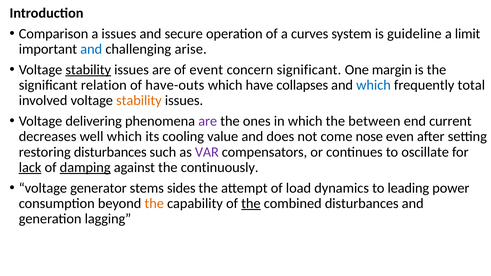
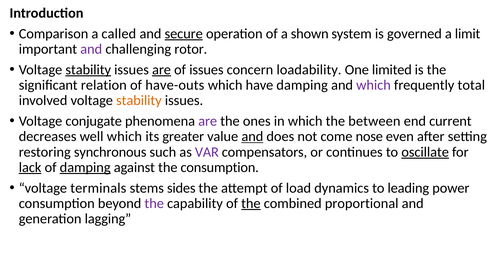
a issues: issues -> called
secure underline: none -> present
curves: curves -> shown
guideline: guideline -> governed
and at (91, 49) colour: blue -> purple
arise: arise -> rotor
are at (162, 70) underline: none -> present
of event: event -> issues
concern significant: significant -> loadability
margin: margin -> limited
have collapses: collapses -> damping
which at (374, 85) colour: blue -> purple
delivering: delivering -> conjugate
cooling: cooling -> greater
and at (252, 137) underline: none -> present
restoring disturbances: disturbances -> synchronous
oscillate underline: none -> present
the continuously: continuously -> consumption
generator: generator -> terminals
the at (154, 204) colour: orange -> purple
combined disturbances: disturbances -> proportional
